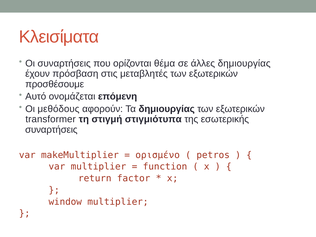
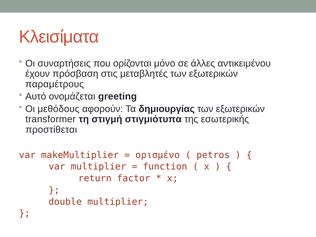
θέμα: θέμα -> μόνο
άλλες δημιουργίας: δημιουργίας -> αντικειμένου
προσθέσουμε: προσθέσουμε -> παραμέτρους
επόμενη: επόμενη -> greeting
συναρτήσεις at (51, 130): συναρτήσεις -> προστίθεται
window: window -> double
